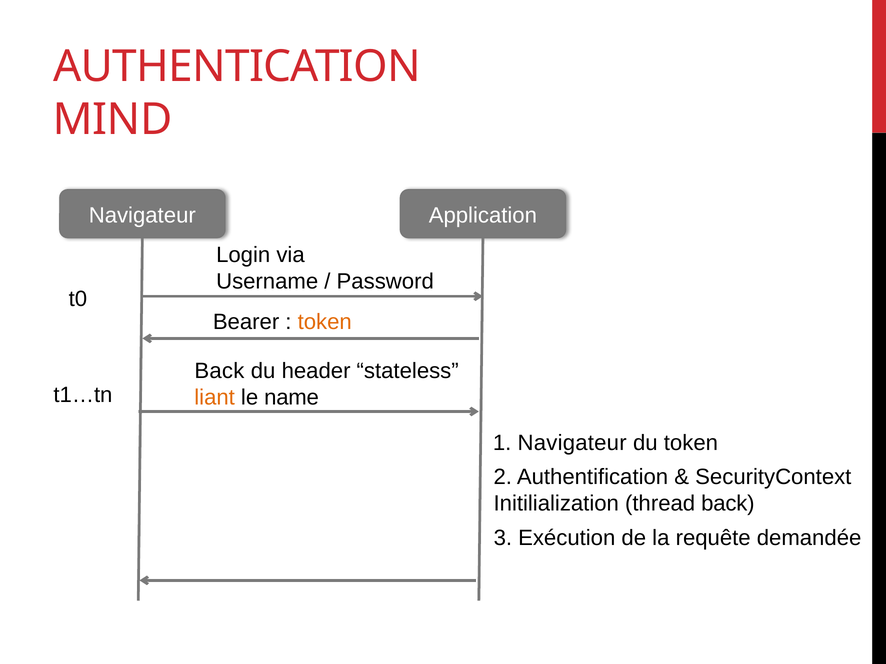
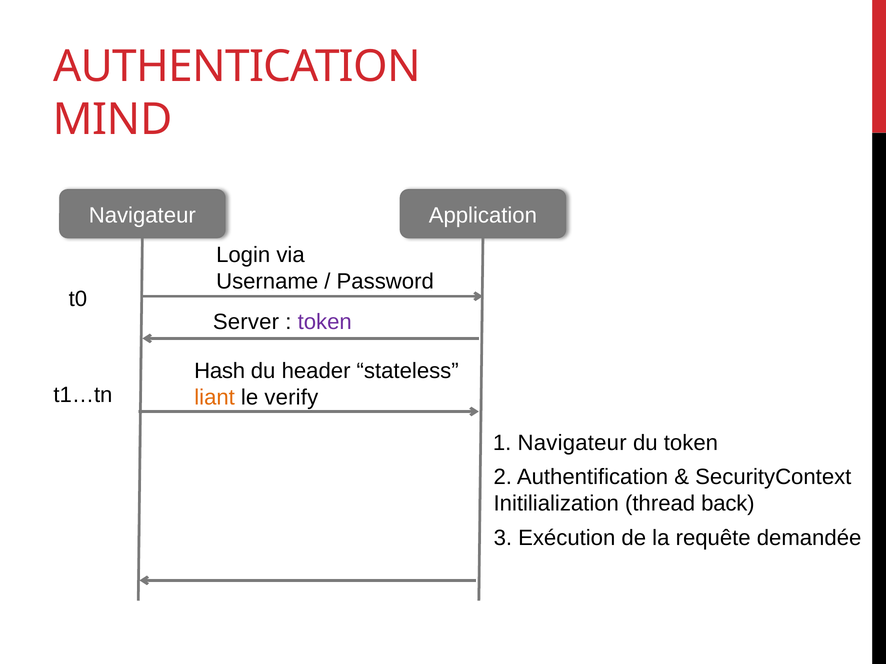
Bearer: Bearer -> Server
token at (325, 322) colour: orange -> purple
Back at (219, 371): Back -> Hash
name: name -> verify
